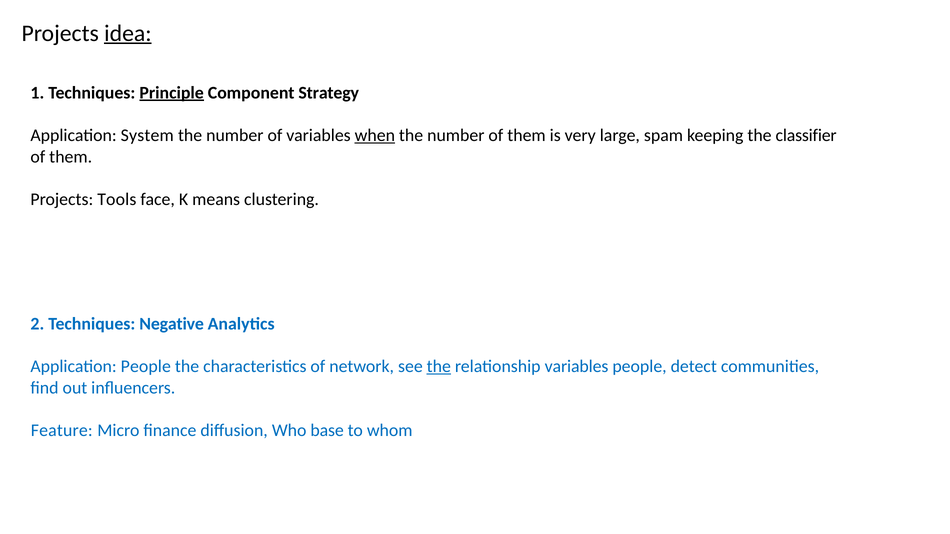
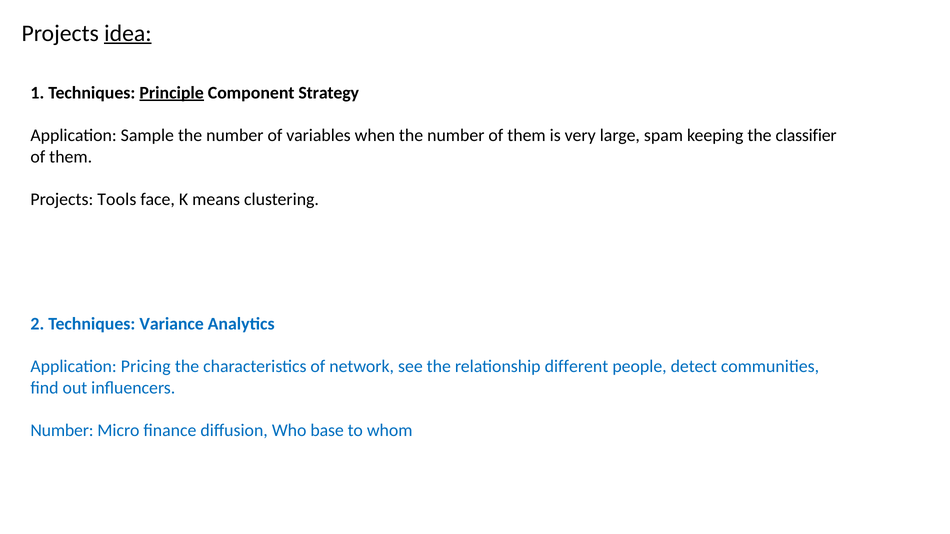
System: System -> Sample
when underline: present -> none
Negative: Negative -> Variance
Application People: People -> Pricing
the at (439, 367) underline: present -> none
relationship variables: variables -> different
Feature at (62, 431): Feature -> Number
